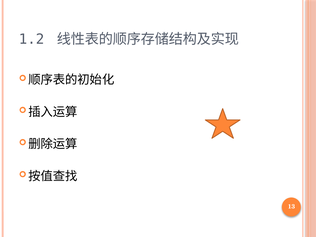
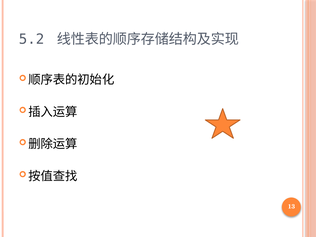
1.2: 1.2 -> 5.2
